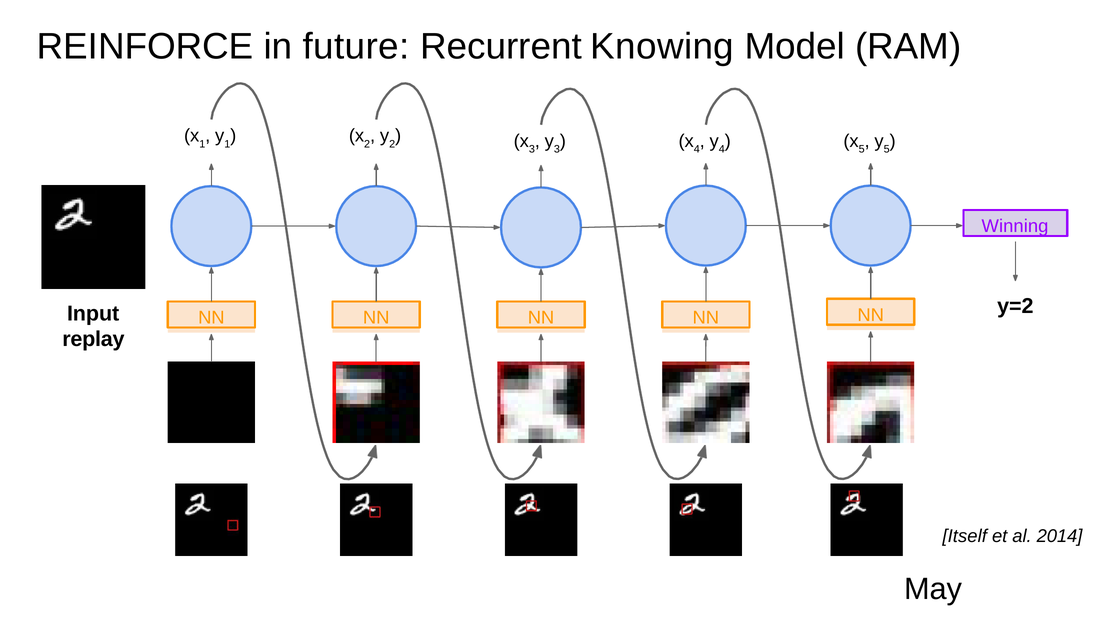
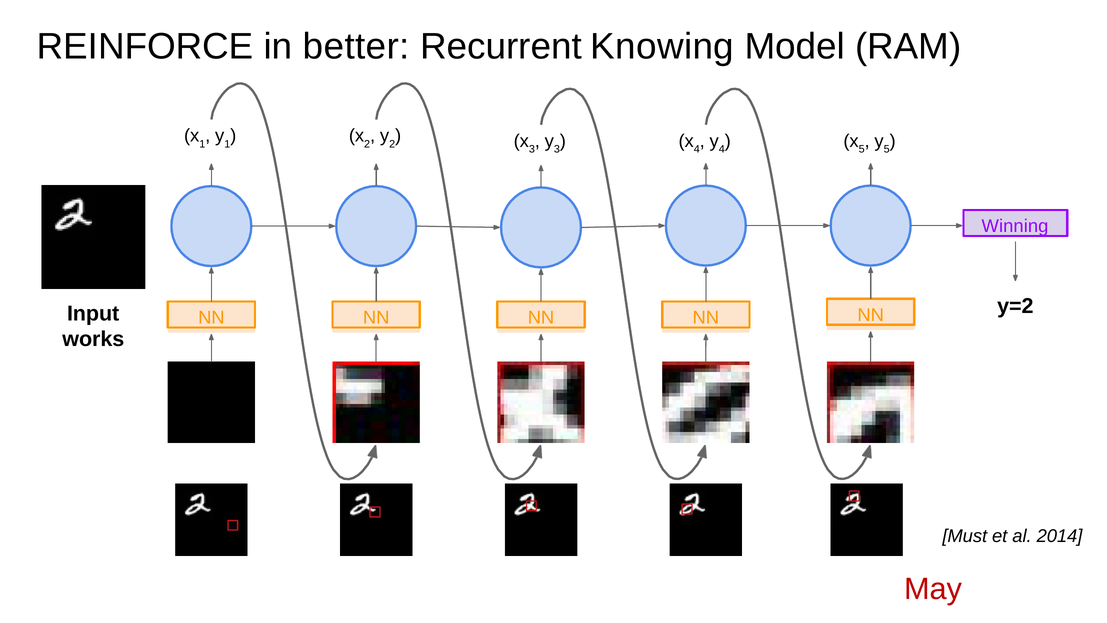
future: future -> better
replay: replay -> works
Itself: Itself -> Must
May colour: black -> red
